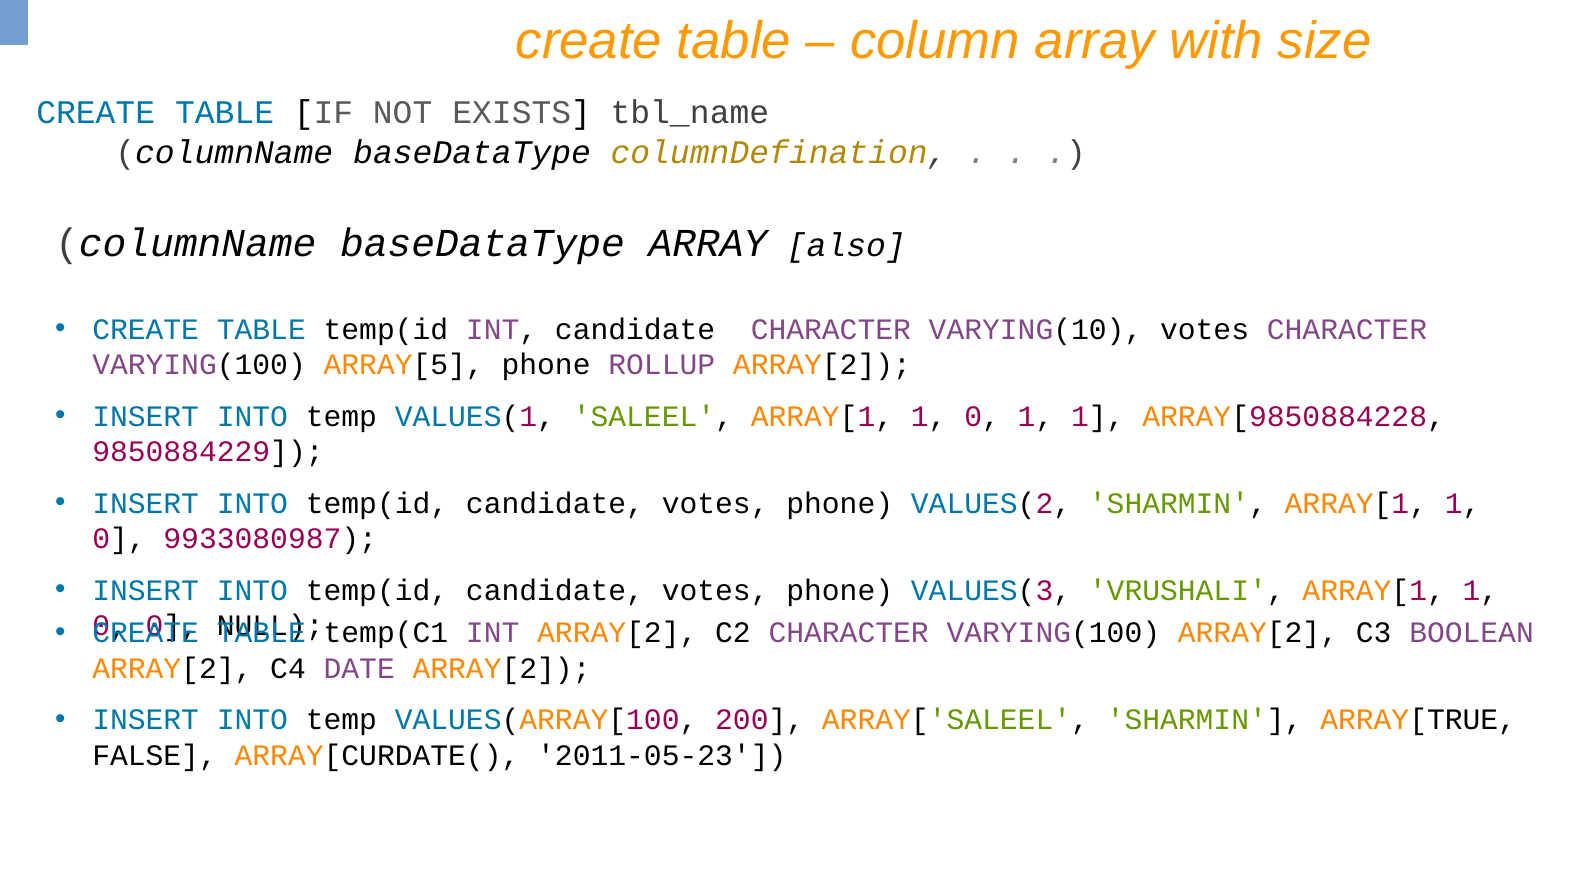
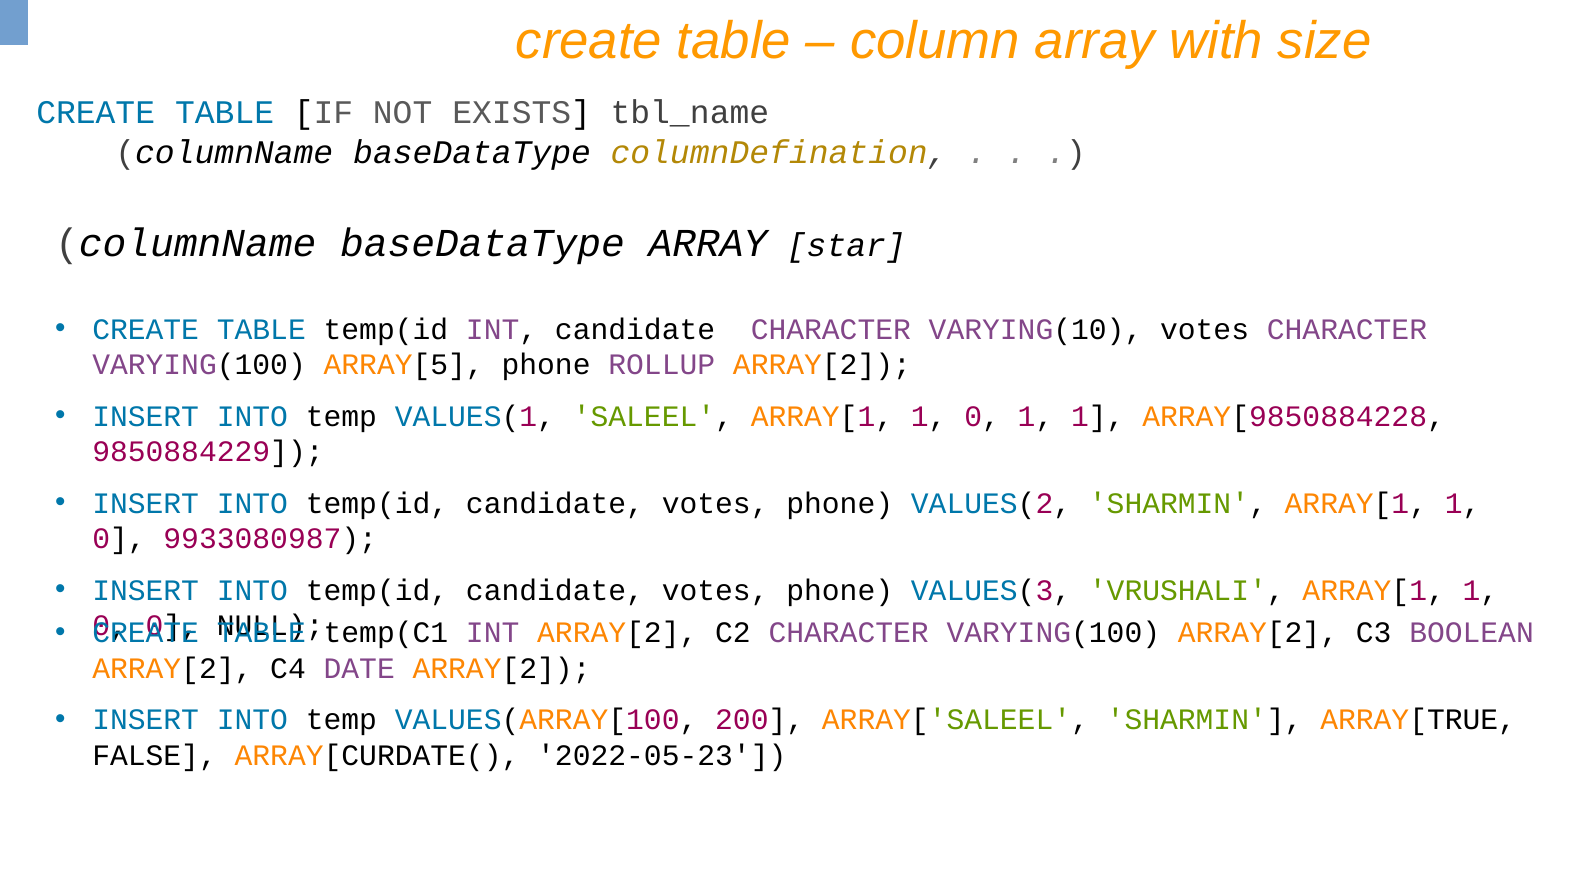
also: also -> star
2011-05-23: 2011-05-23 -> 2022-05-23
